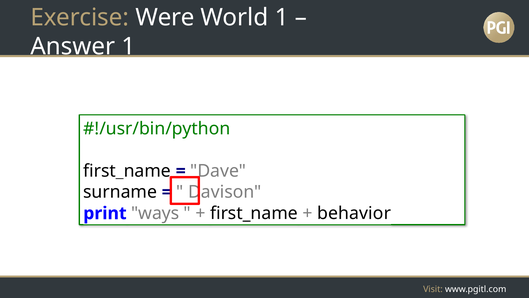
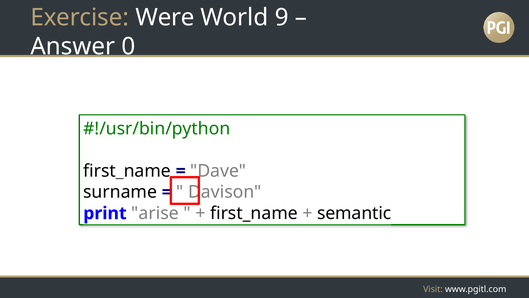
World 1: 1 -> 9
Answer 1: 1 -> 0
ways: ways -> arise
behavior: behavior -> semantic
